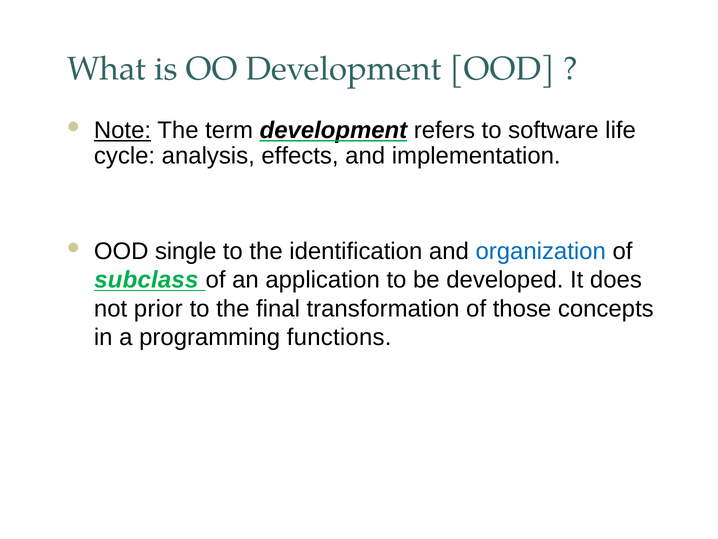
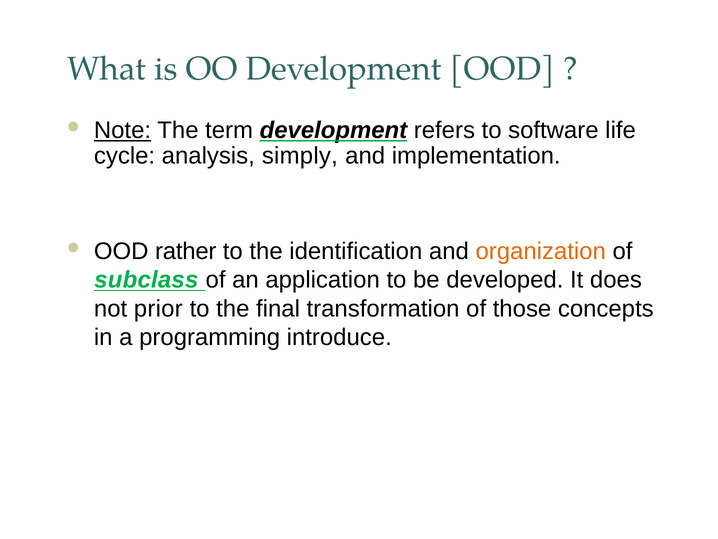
effects: effects -> simply
single: single -> rather
organization colour: blue -> orange
functions: functions -> introduce
